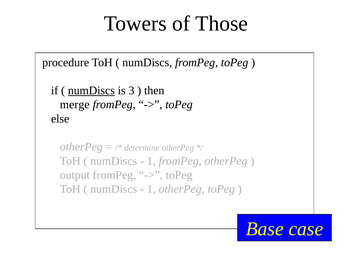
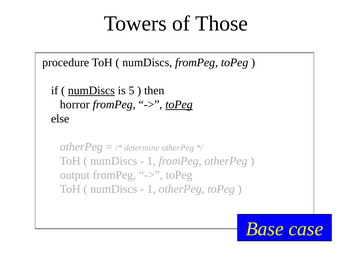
3: 3 -> 5
merge: merge -> horror
toPeg at (179, 105) underline: none -> present
